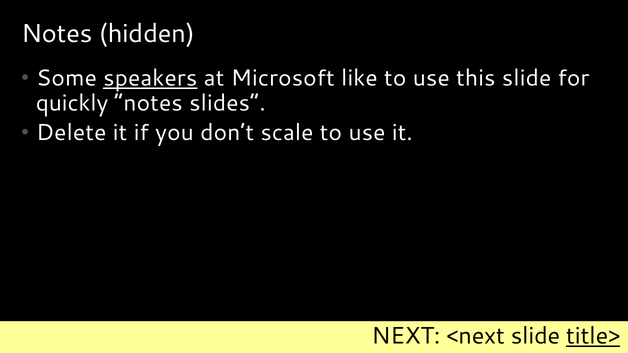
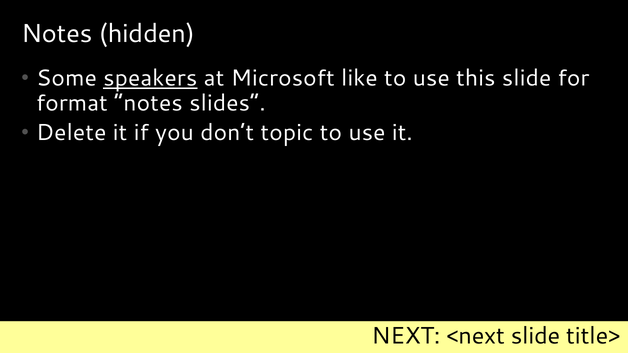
quickly: quickly -> format
scale: scale -> topic
title> underline: present -> none
